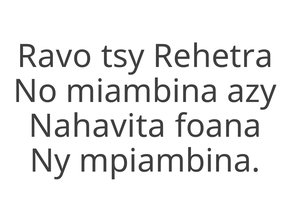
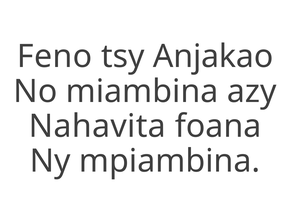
Ravo: Ravo -> Feno
Rehetra: Rehetra -> Anjakao
